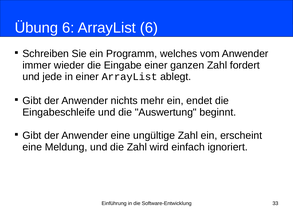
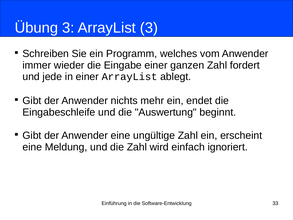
Übung 6: 6 -> 3
ArrayList 6: 6 -> 3
